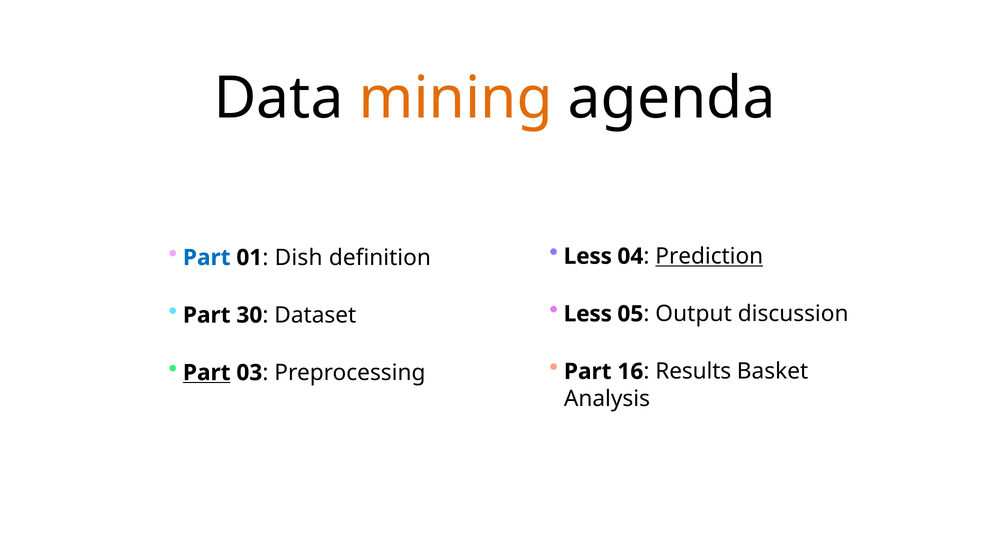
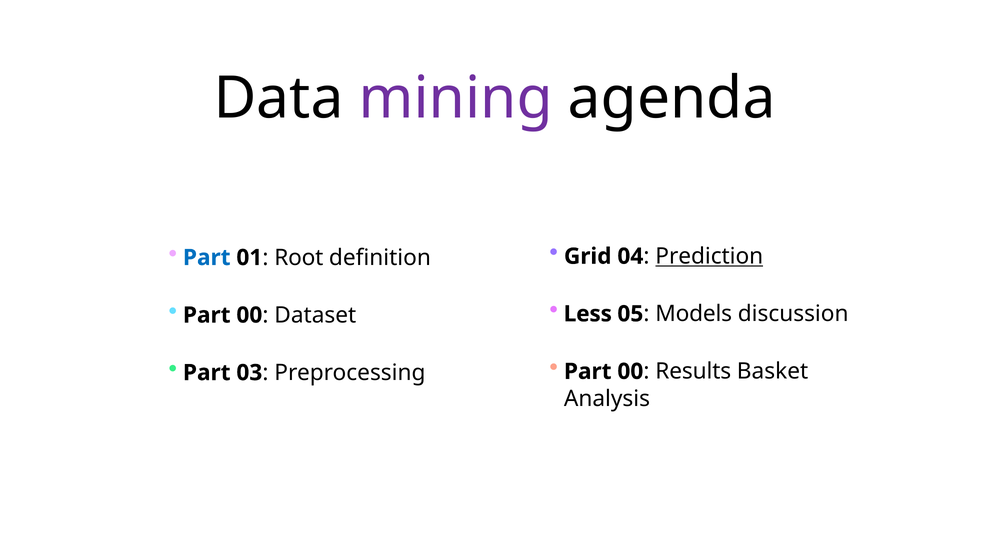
mining colour: orange -> purple
Less at (588, 256): Less -> Grid
Dish: Dish -> Root
Output: Output -> Models
30 at (249, 315): 30 -> 00
16 at (630, 372): 16 -> 00
Part at (207, 373) underline: present -> none
